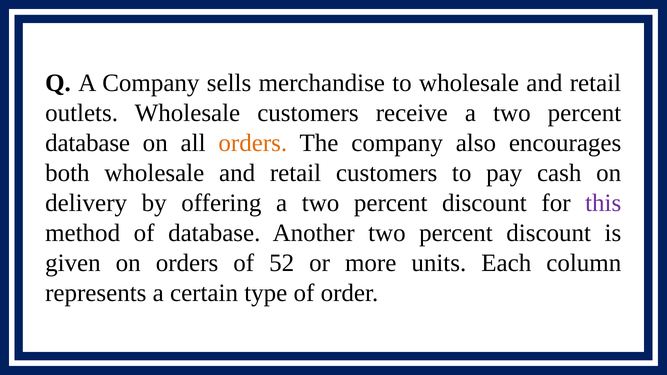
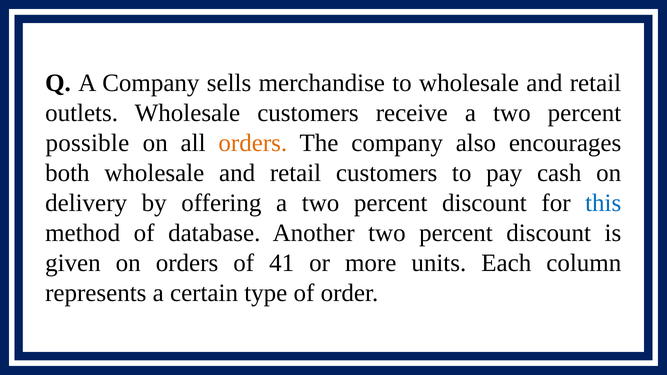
database at (88, 143): database -> possible
this colour: purple -> blue
52: 52 -> 41
